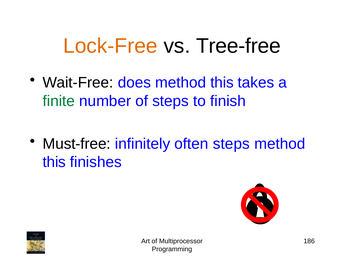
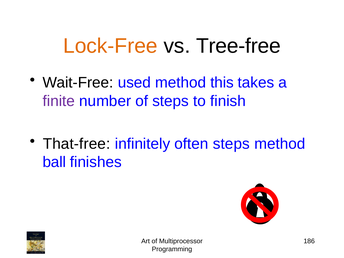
does: does -> used
finite colour: green -> purple
Must-free: Must-free -> That-free
this at (54, 162): this -> ball
